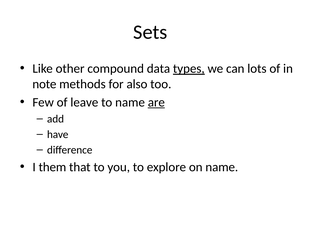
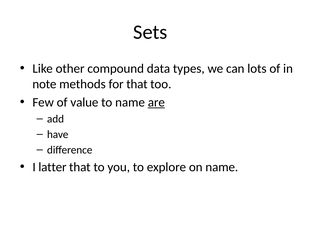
types underline: present -> none
for also: also -> that
leave: leave -> value
them: them -> latter
